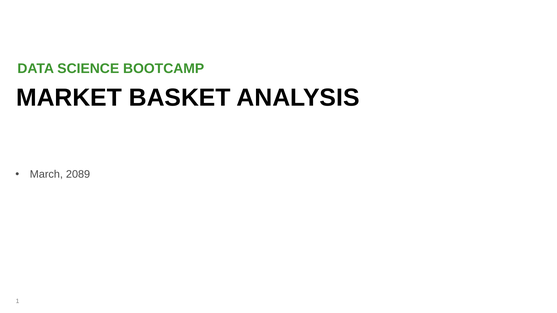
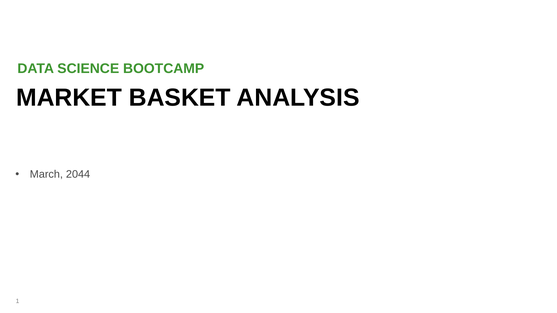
2089: 2089 -> 2044
